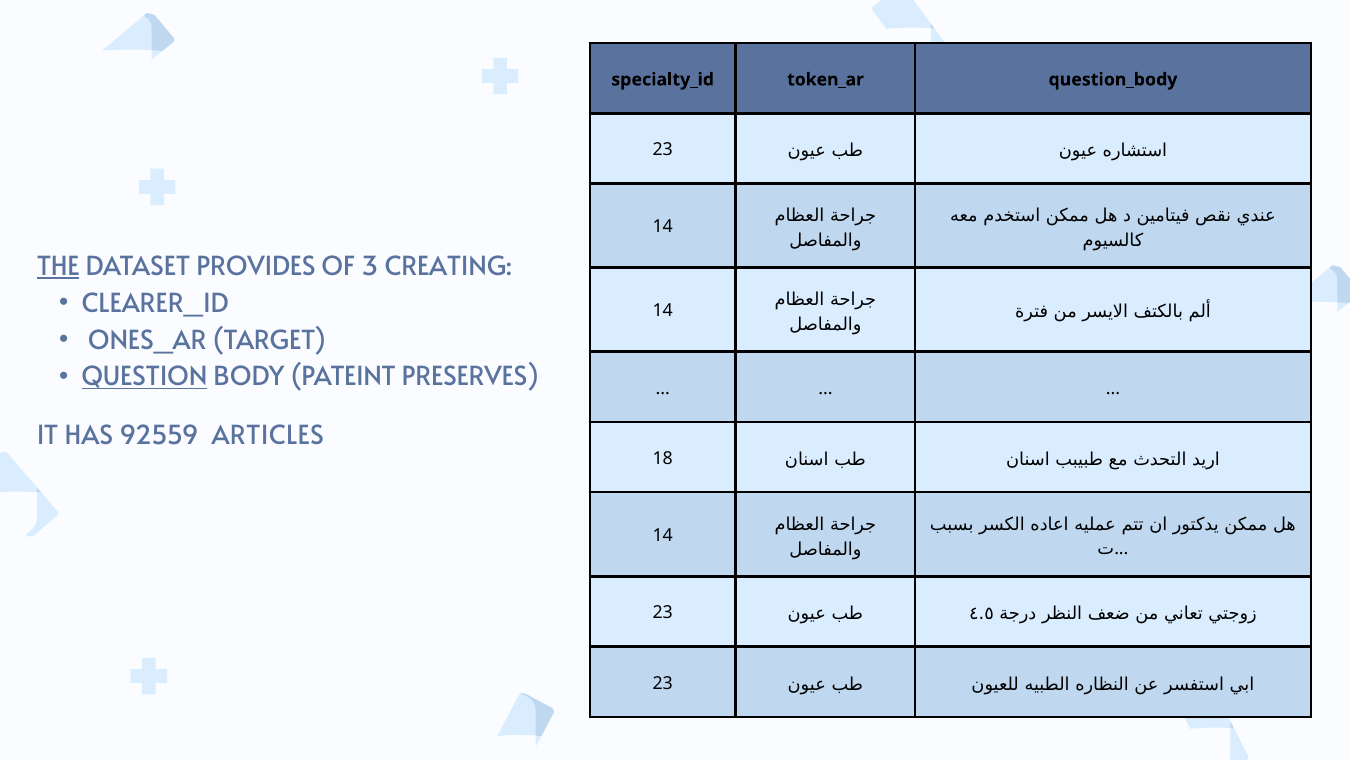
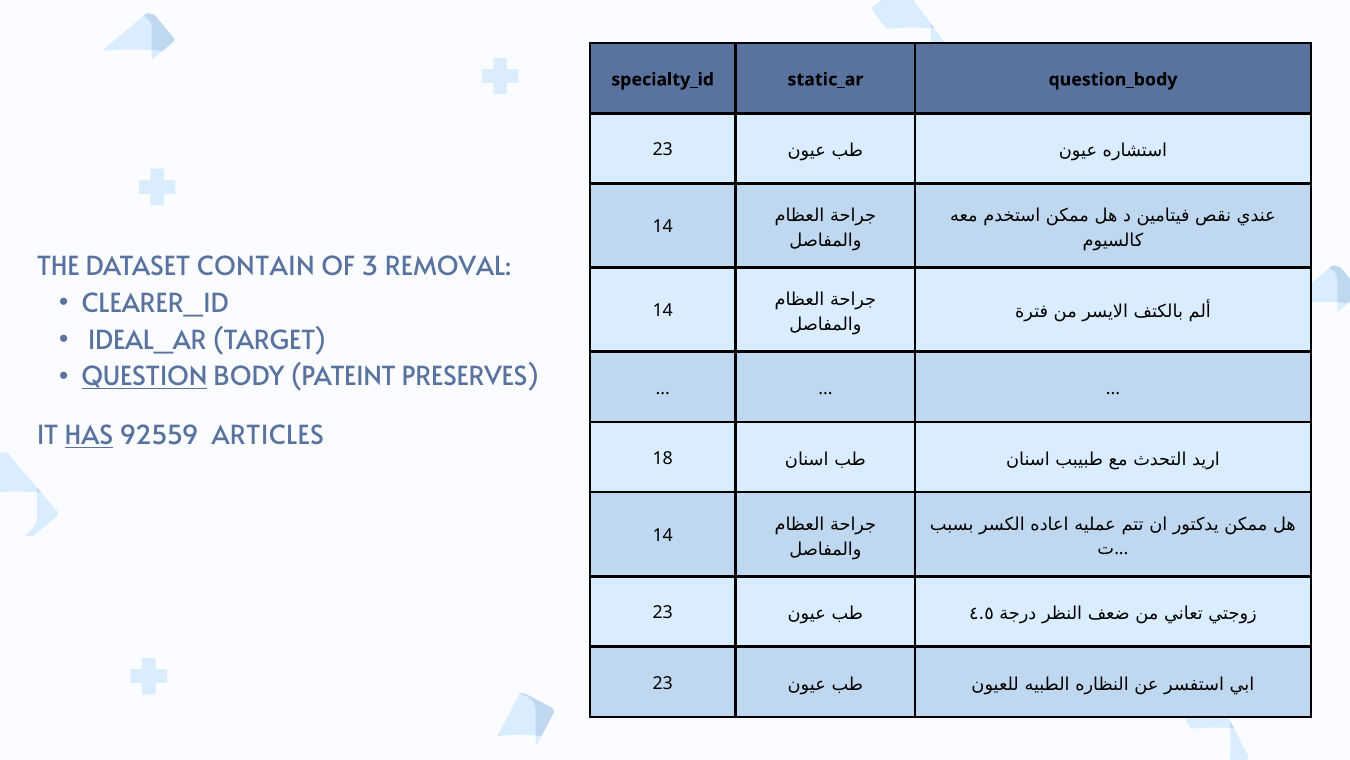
token_ar: token_ar -> static_ar
THE underline: present -> none
PROVIDES: PROVIDES -> CONTAIN
CREATING: CREATING -> REMOVAL
ONES_AR: ONES_AR -> IDEAL_AR
HAS underline: none -> present
